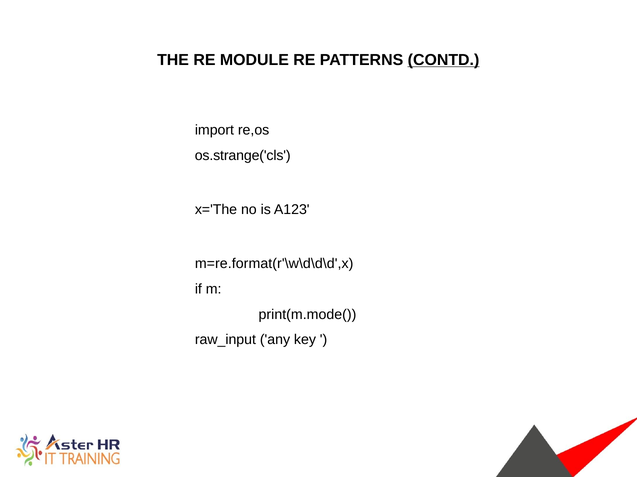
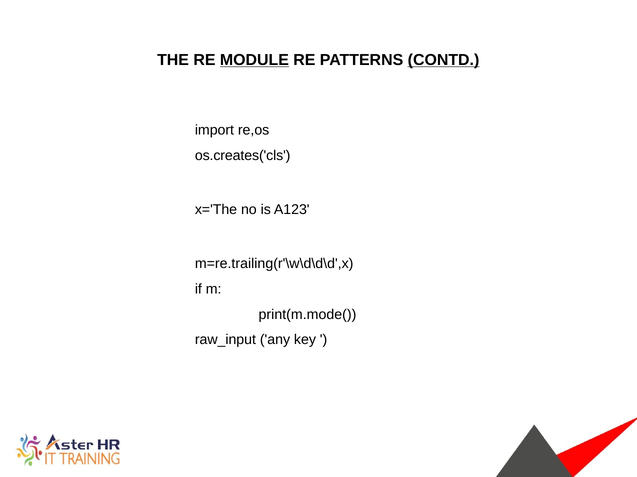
MODULE underline: none -> present
os.strange('cls: os.strange('cls -> os.creates('cls
m=re.format(r'\w\d\d\d',x: m=re.format(r'\w\d\d\d',x -> m=re.trailing(r'\w\d\d\d',x
